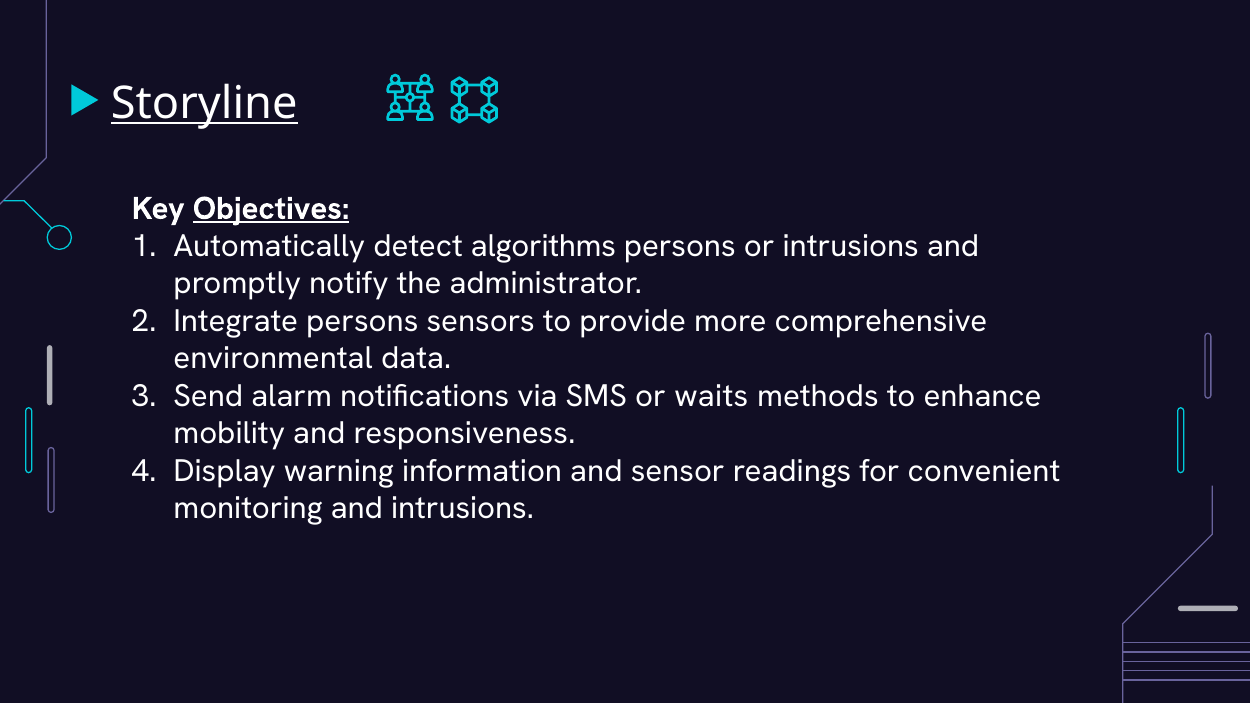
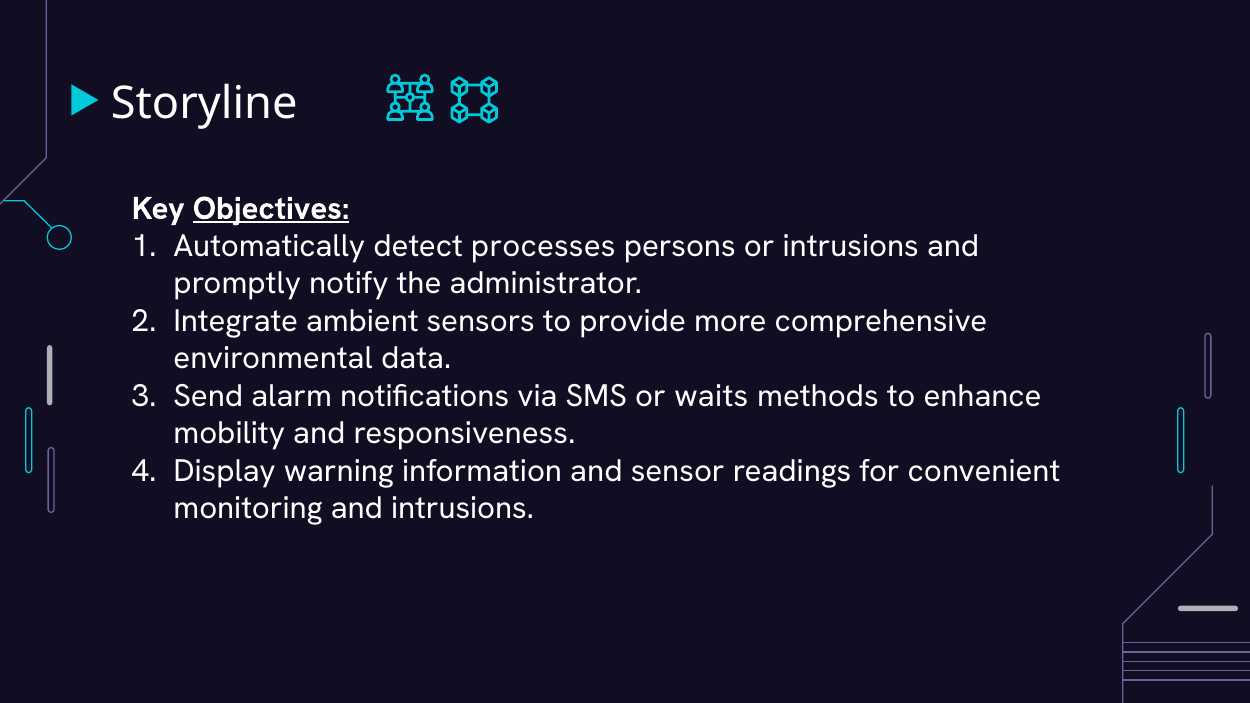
Storyline underline: present -> none
algorithms: algorithms -> processes
Integrate persons: persons -> ambient
